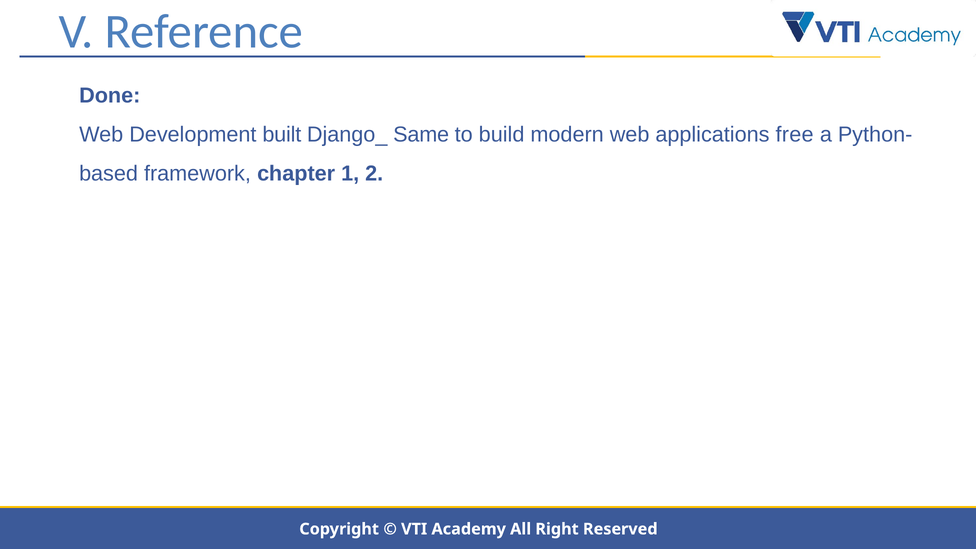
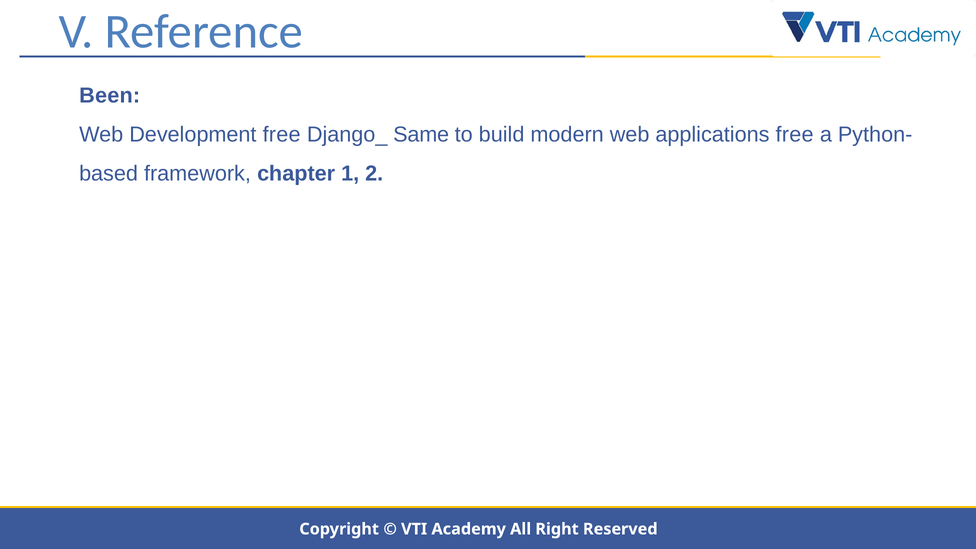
Done: Done -> Been
Development built: built -> free
